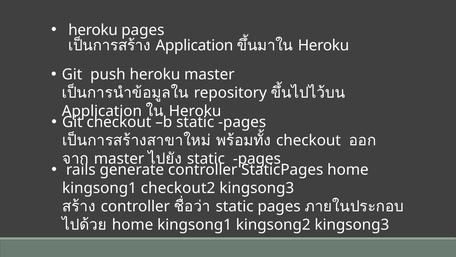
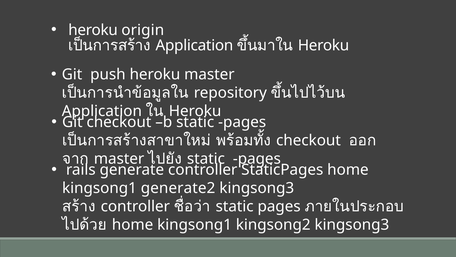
heroku pages: pages -> origin
checkout2: checkout2 -> generate2
